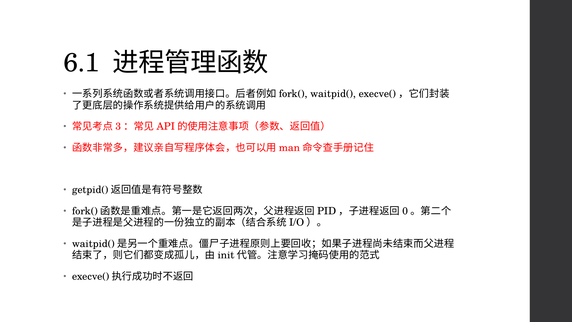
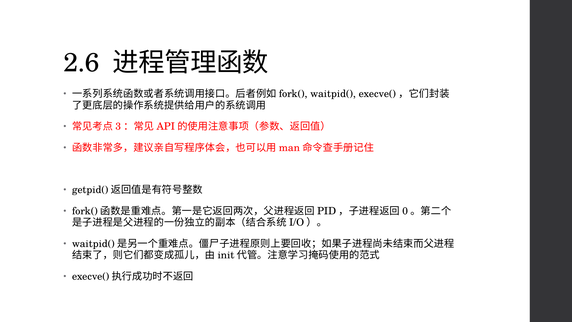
6.1: 6.1 -> 2.6
